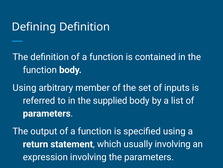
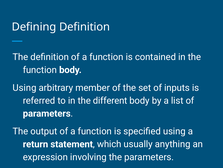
supplied: supplied -> different
usually involving: involving -> anything
